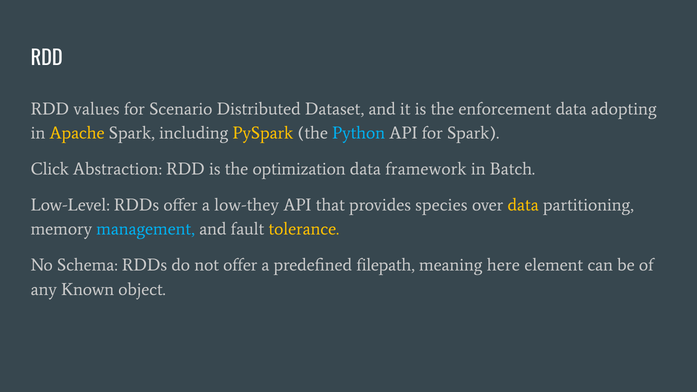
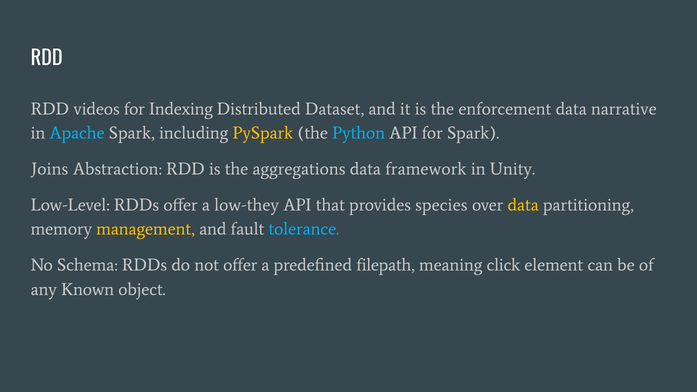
values: values -> videos
Scenario: Scenario -> Indexing
adopting: adopting -> narrative
Apache colour: yellow -> light blue
Click: Click -> Joins
optimization: optimization -> aggregations
Batch: Batch -> Unity
management colour: light blue -> yellow
tolerance colour: yellow -> light blue
here: here -> click
